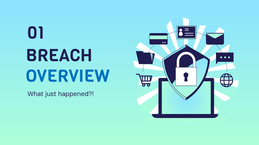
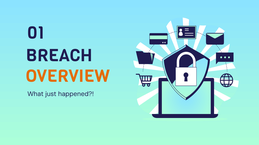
OVERVIEW colour: blue -> orange
